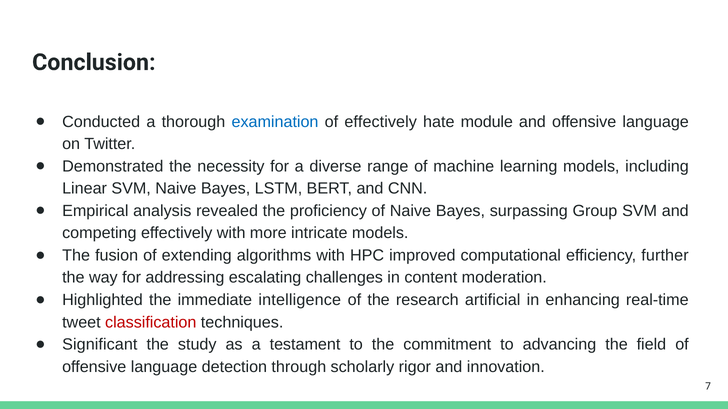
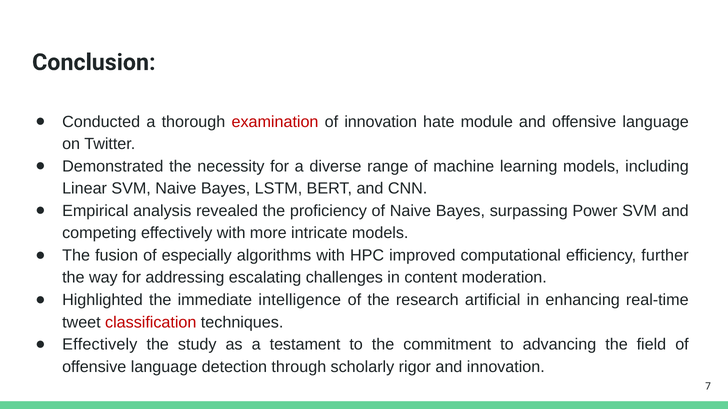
examination colour: blue -> red
of effectively: effectively -> innovation
Group: Group -> Power
extending: extending -> especially
Significant at (100, 345): Significant -> Effectively
